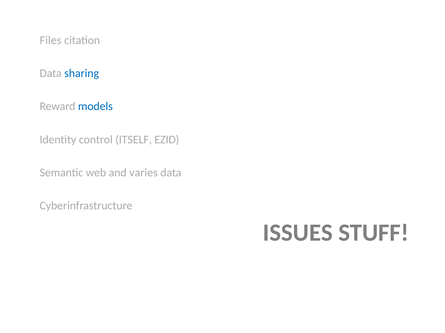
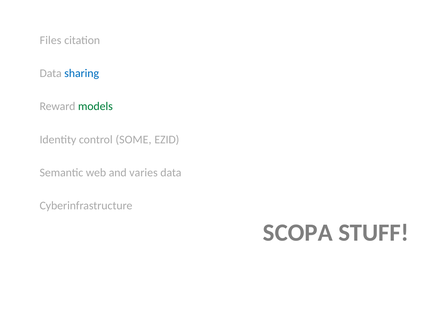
models colour: blue -> green
ITSELF: ITSELF -> SOME
ISSUES: ISSUES -> SCOPA
